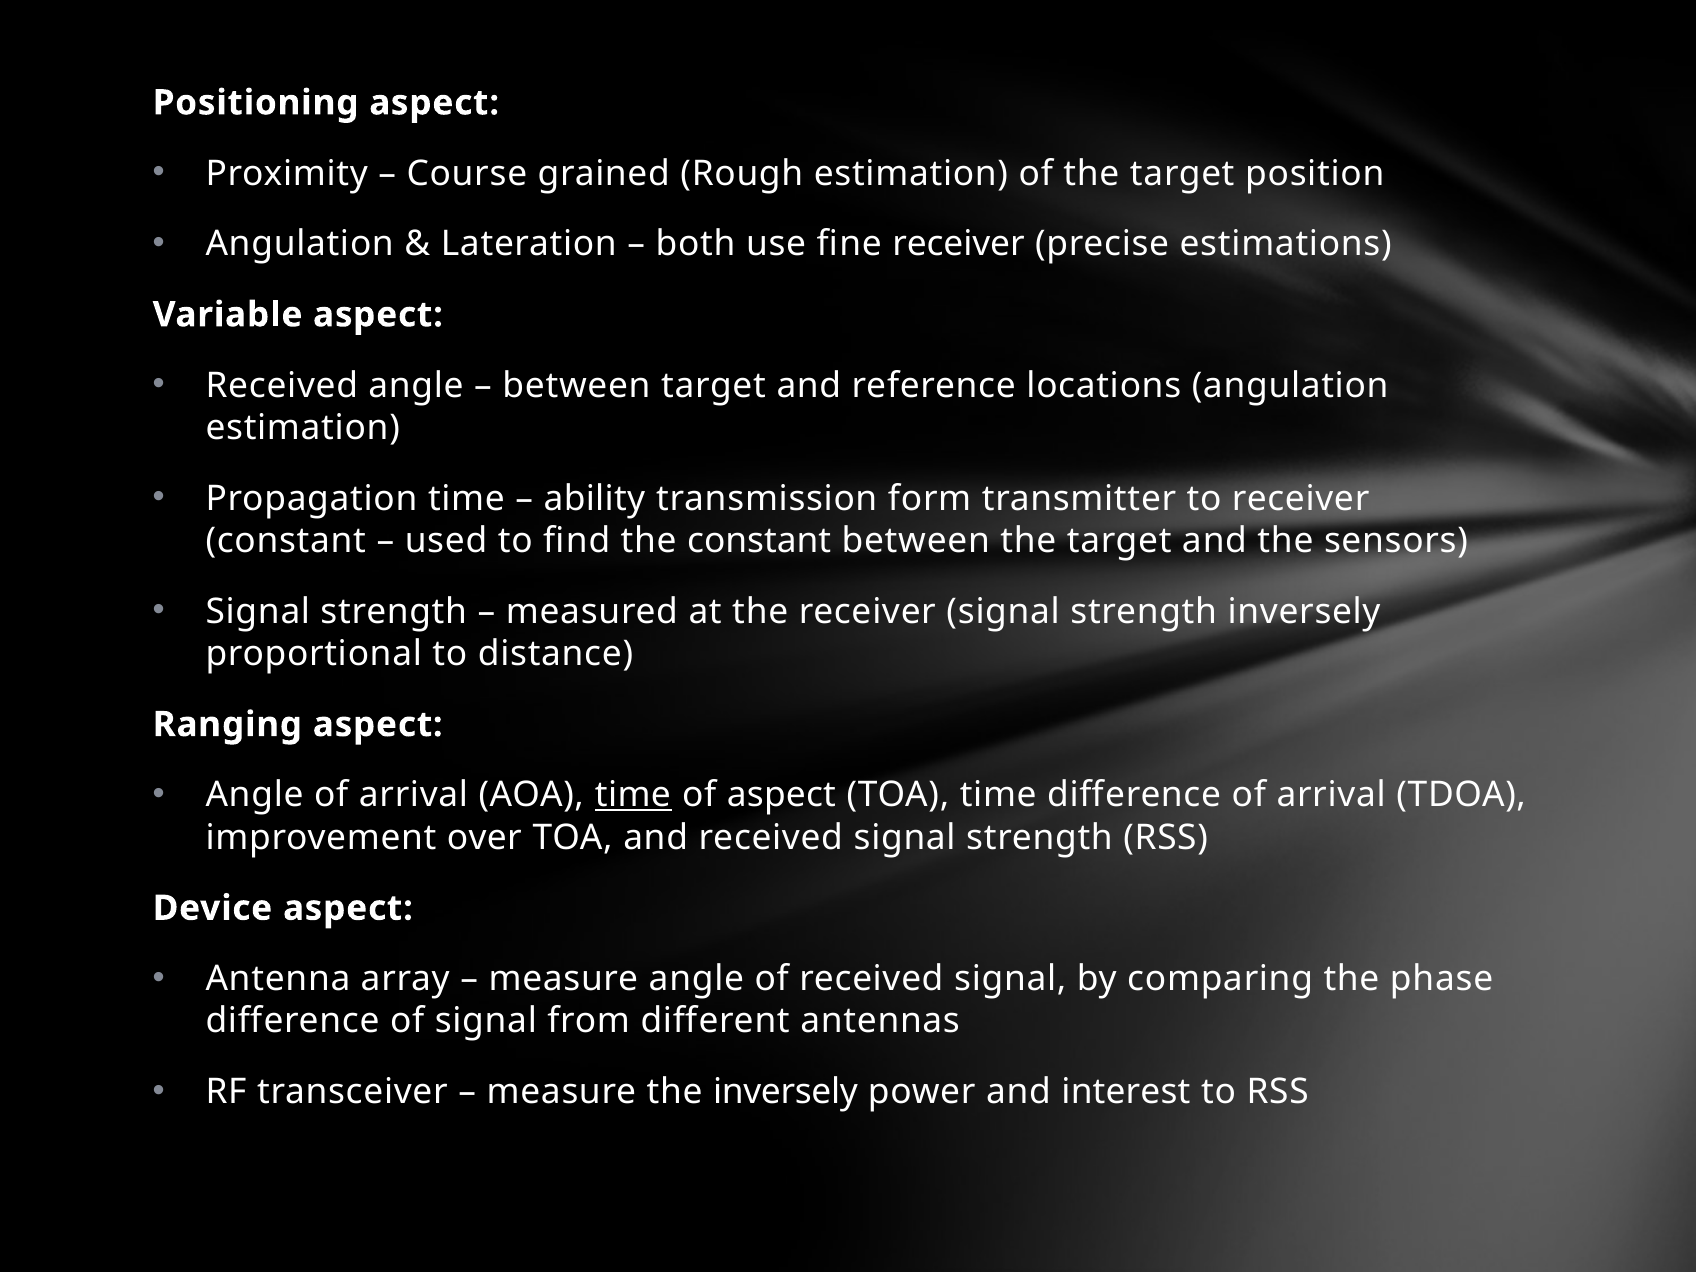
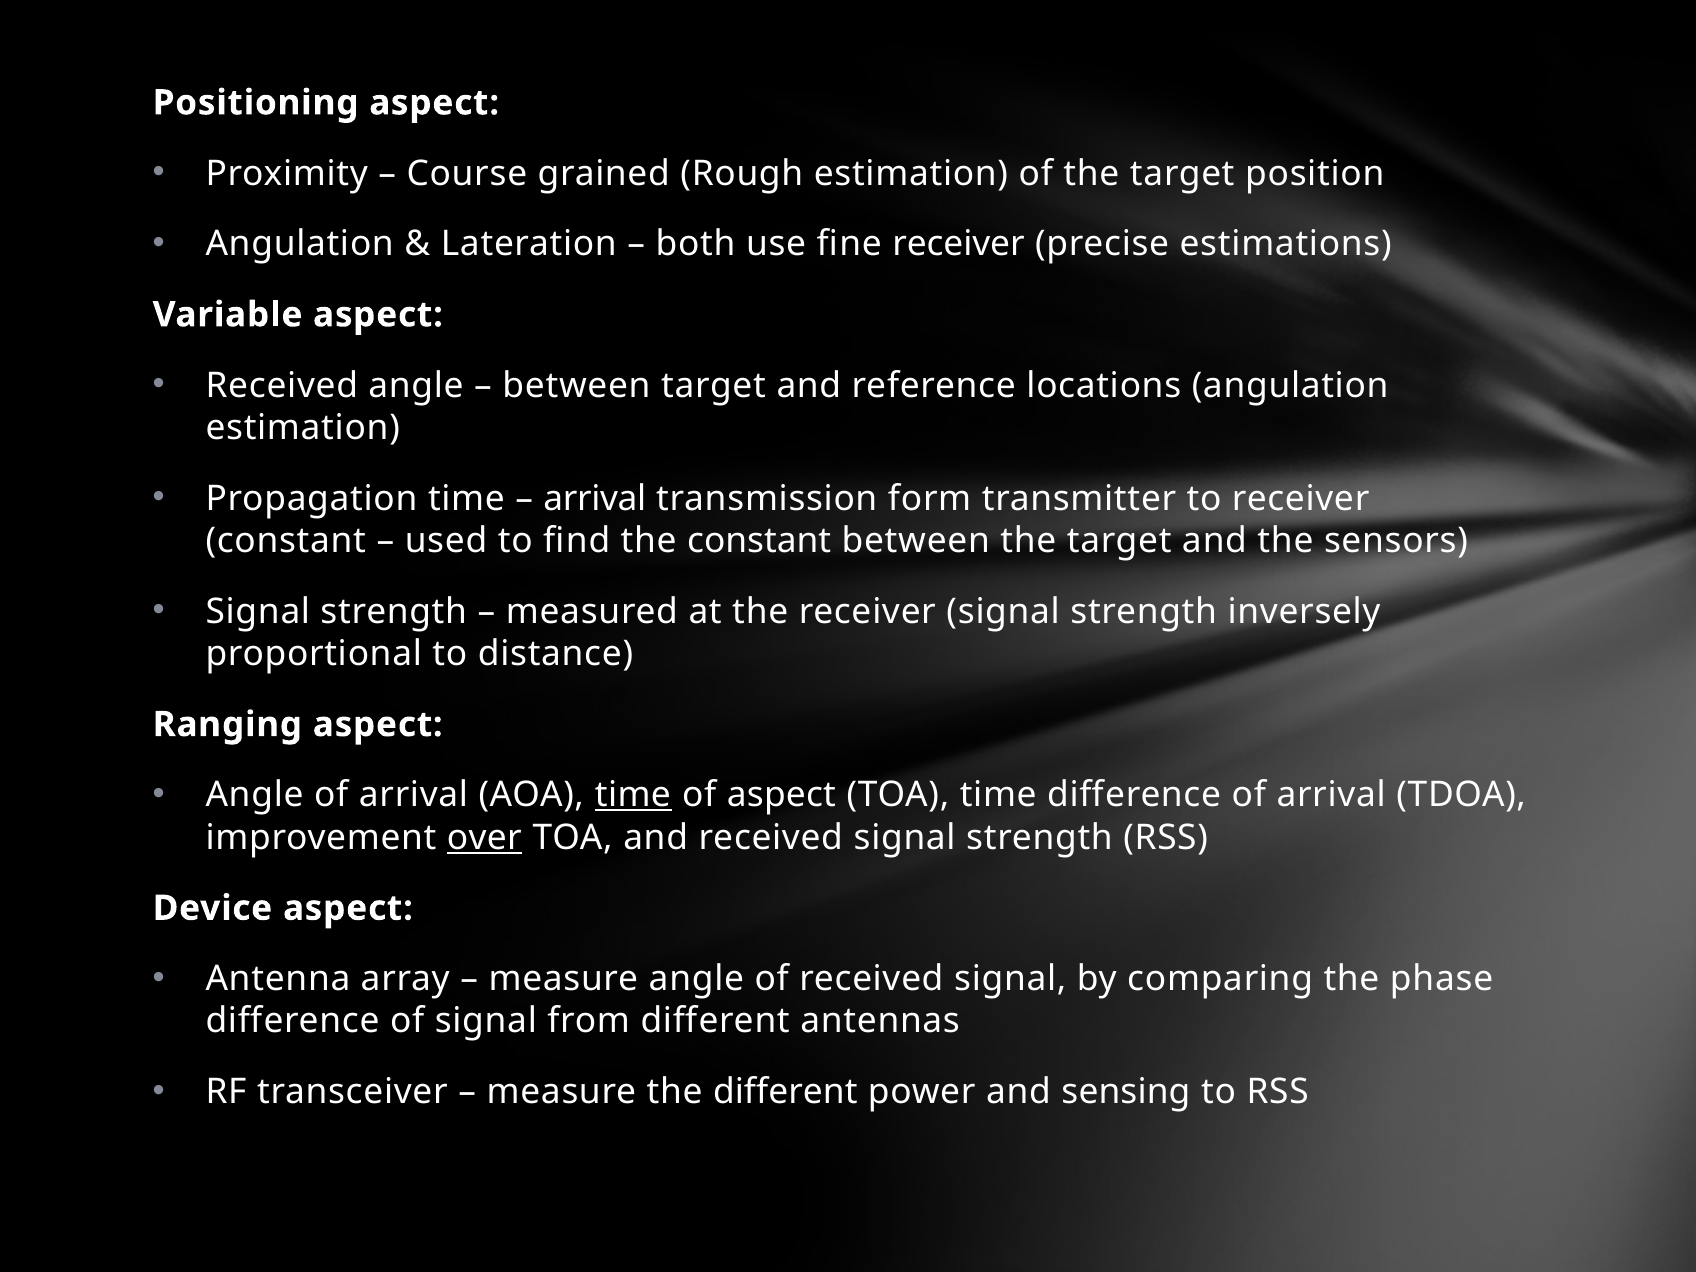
ability at (594, 498): ability -> arrival
over underline: none -> present
the inversely: inversely -> different
interest: interest -> sensing
